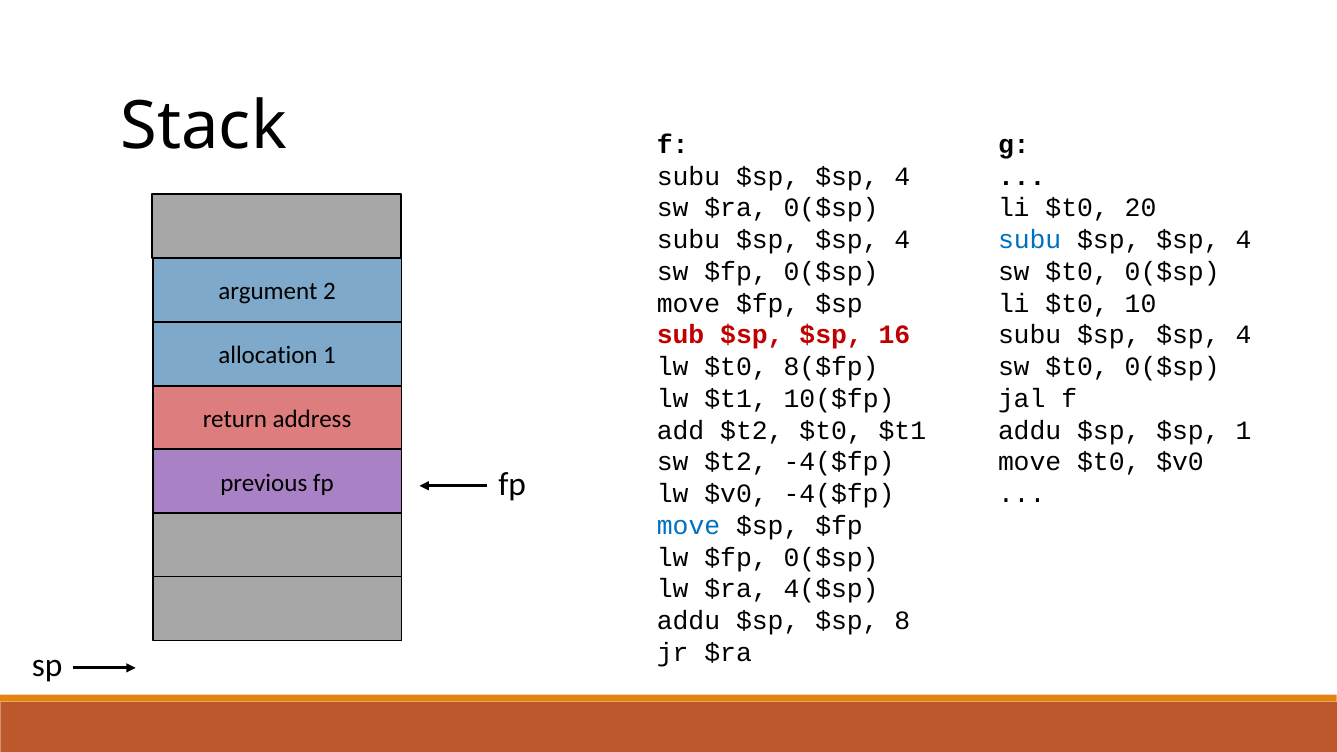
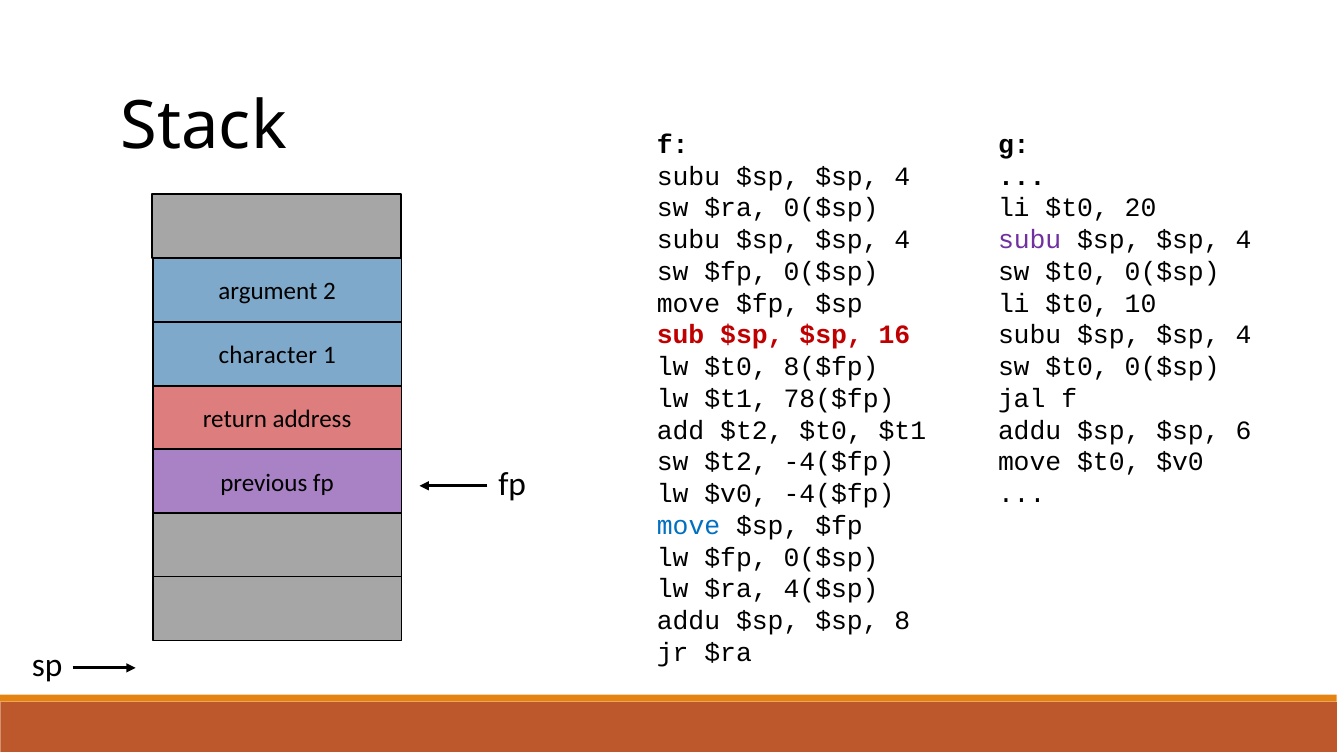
subu at (1030, 240) colour: blue -> purple
allocation: allocation -> character
10($fp: 10($fp -> 78($fp
$sp 1: 1 -> 6
